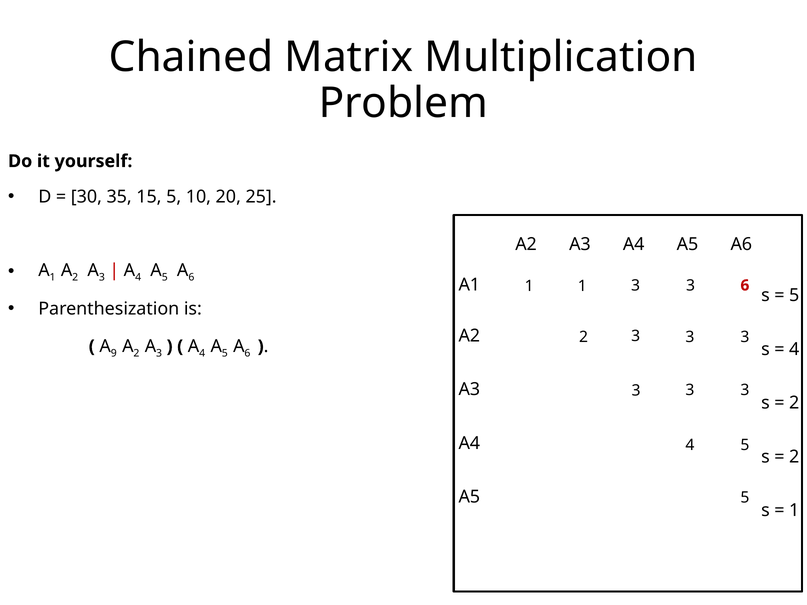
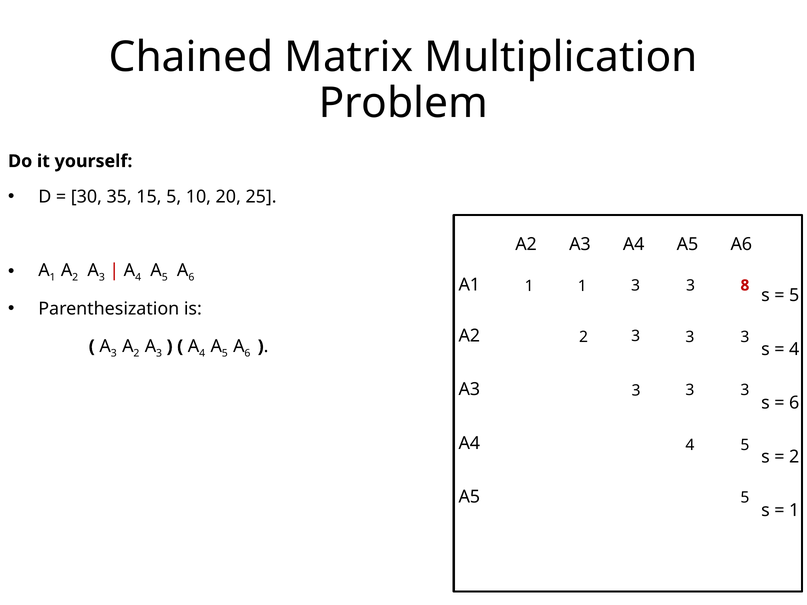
3 6: 6 -> 8
9 at (114, 353): 9 -> 3
2 at (794, 403): 2 -> 6
